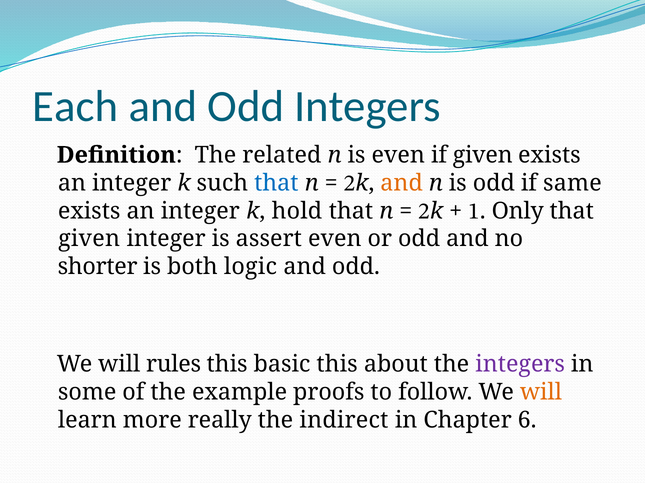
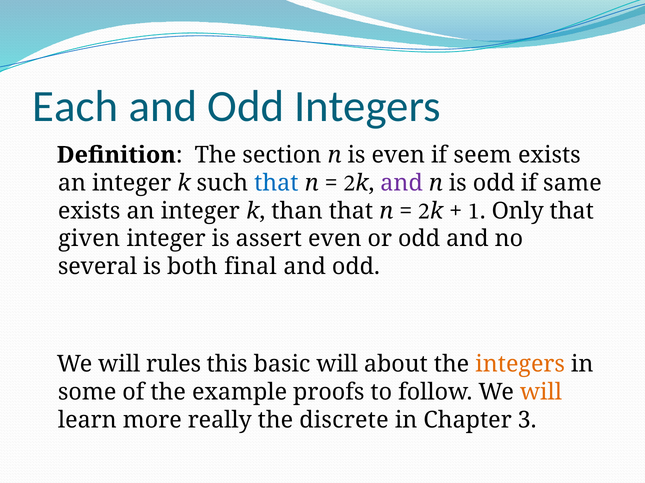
related: related -> section
if given: given -> seem
and at (402, 183) colour: orange -> purple
hold: hold -> than
shorter: shorter -> several
logic: logic -> final
basic this: this -> will
integers at (520, 365) colour: purple -> orange
indirect: indirect -> discrete
6: 6 -> 3
